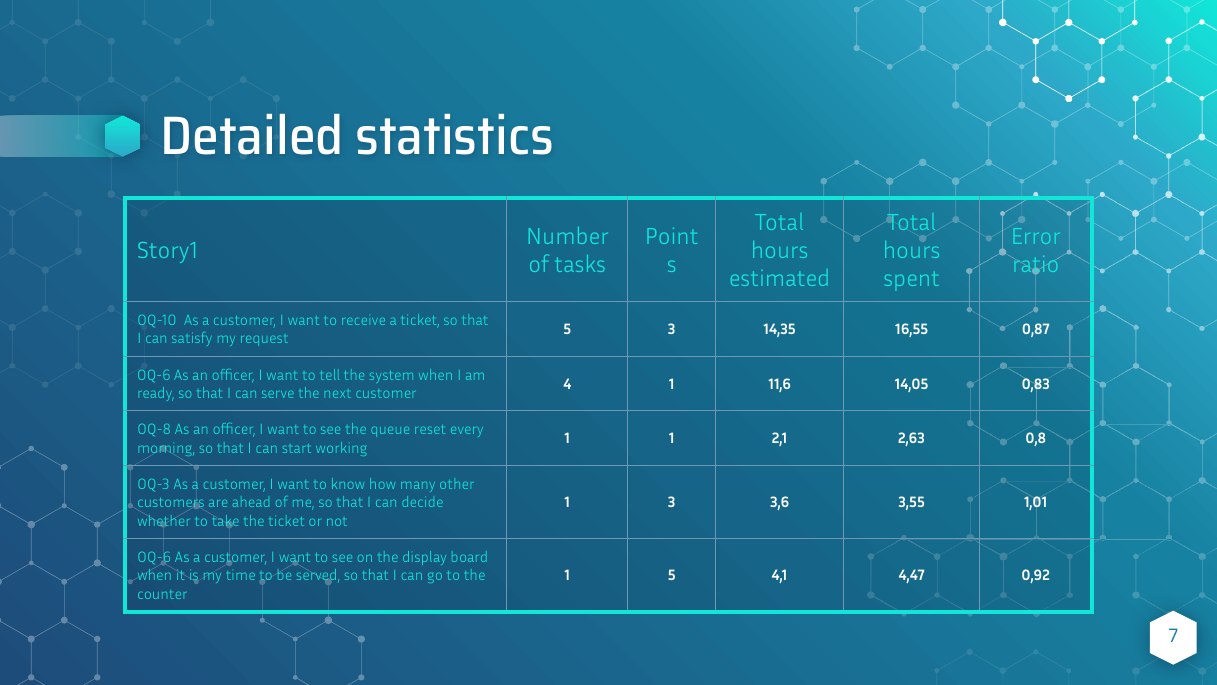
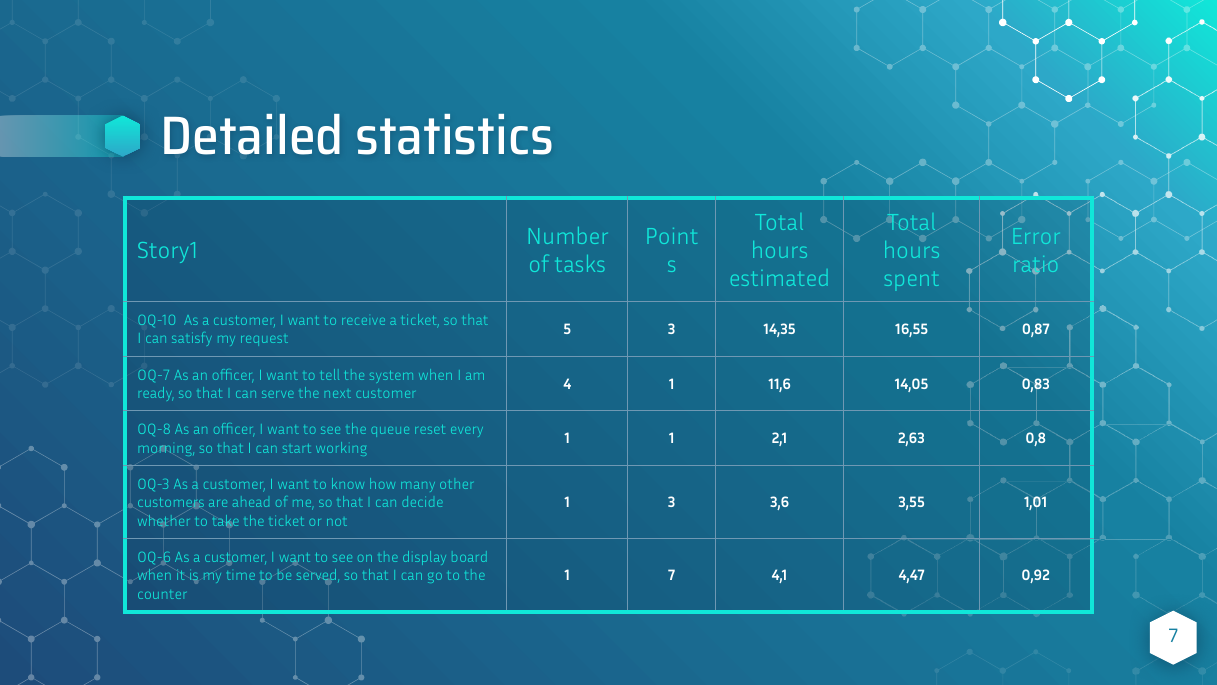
OQ-6 at (154, 375): OQ-6 -> OQ-7
1 5: 5 -> 7
